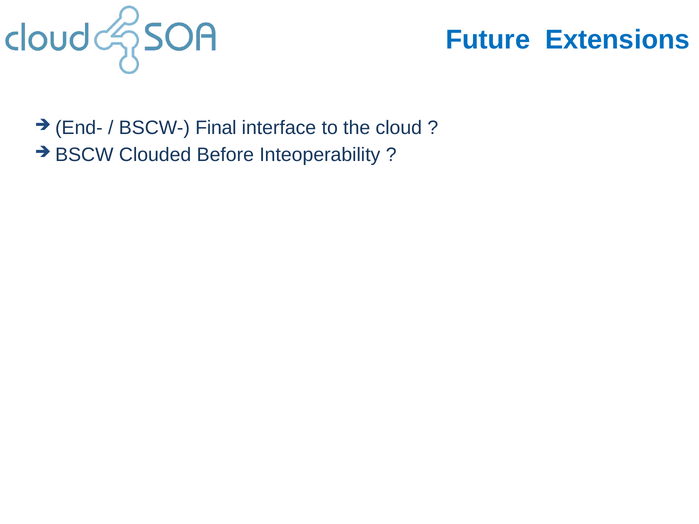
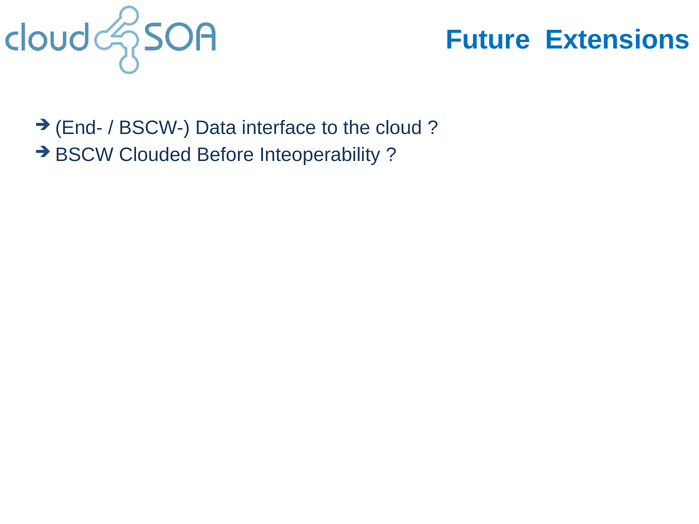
Final: Final -> Data
